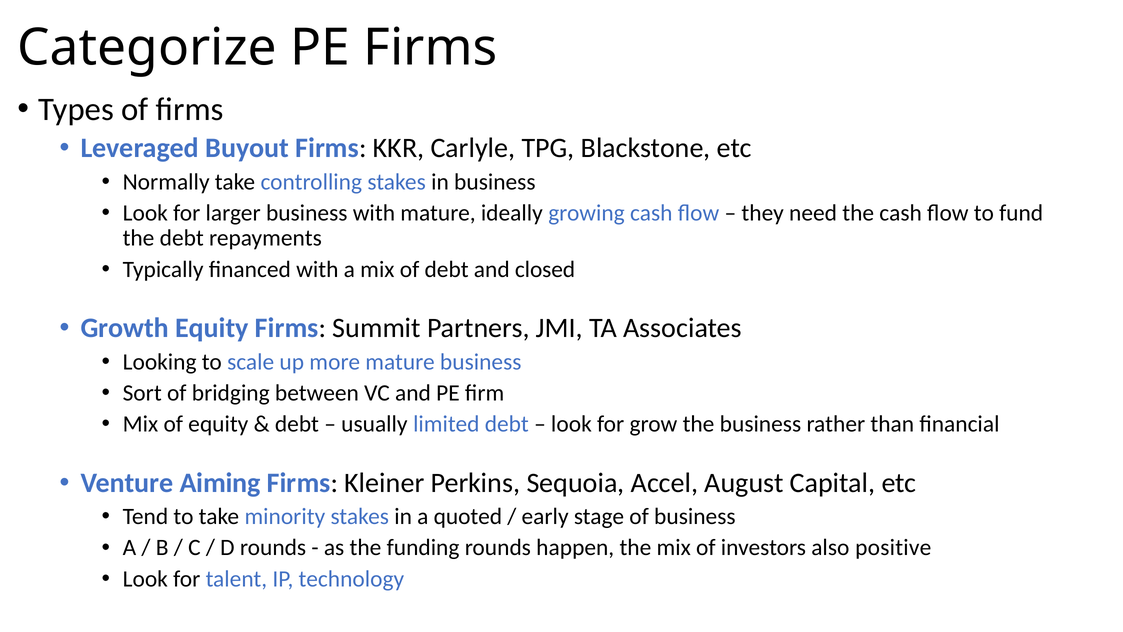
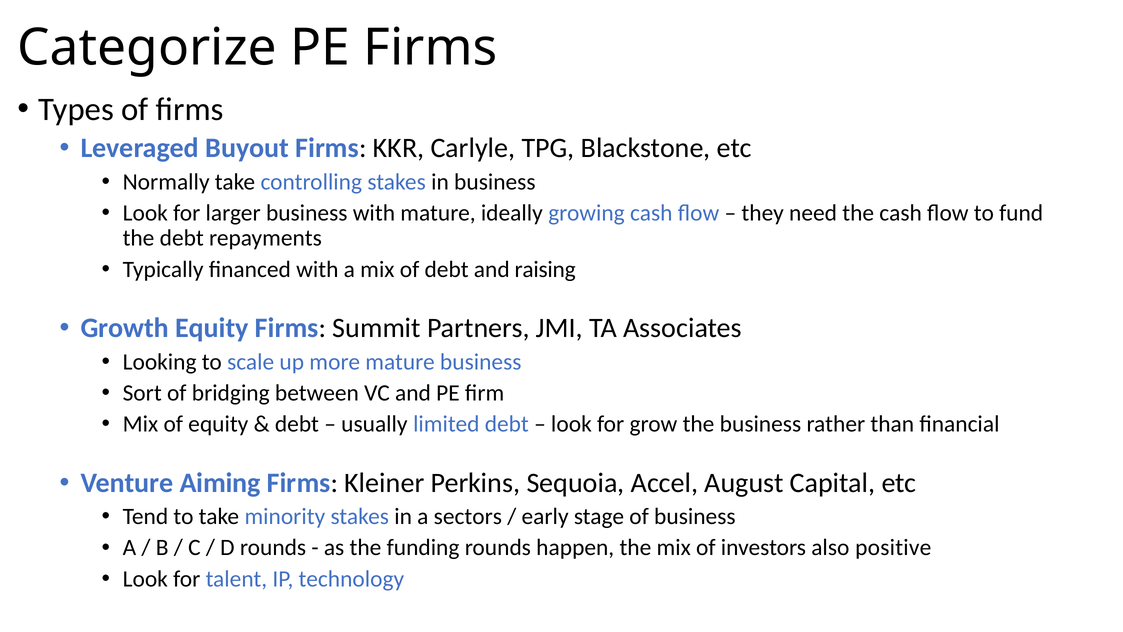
closed: closed -> raising
quoted: quoted -> sectors
